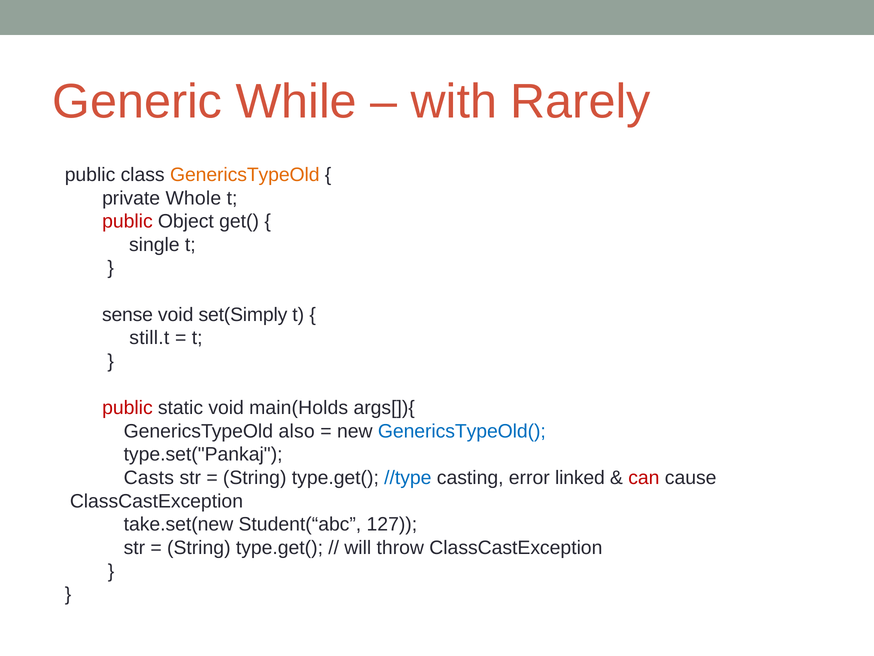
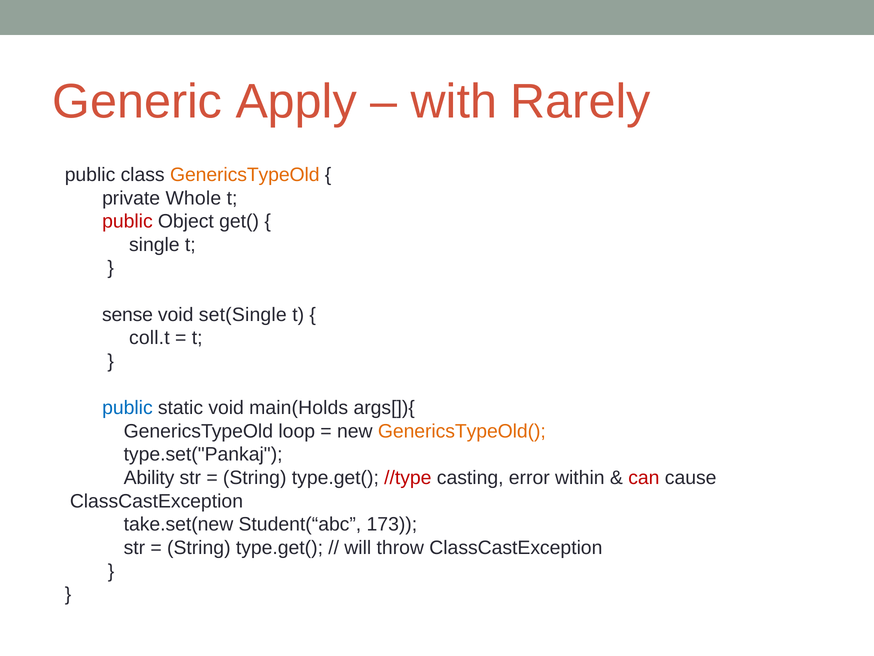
While: While -> Apply
set(Simply: set(Simply -> set(Single
still.t: still.t -> coll.t
public at (127, 408) colour: red -> blue
also: also -> loop
GenericsTypeOld( colour: blue -> orange
Casts: Casts -> Ability
//type colour: blue -> red
linked: linked -> within
127: 127 -> 173
